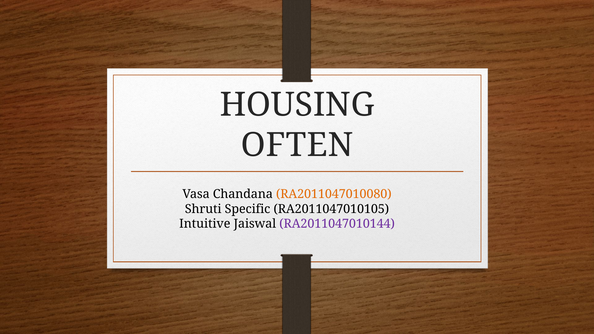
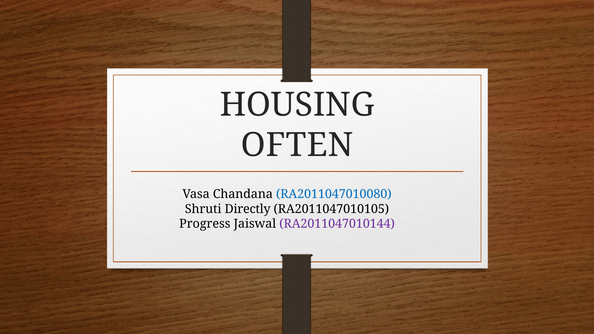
RA2011047010080 colour: orange -> blue
Specific: Specific -> Directly
Intuitive: Intuitive -> Progress
